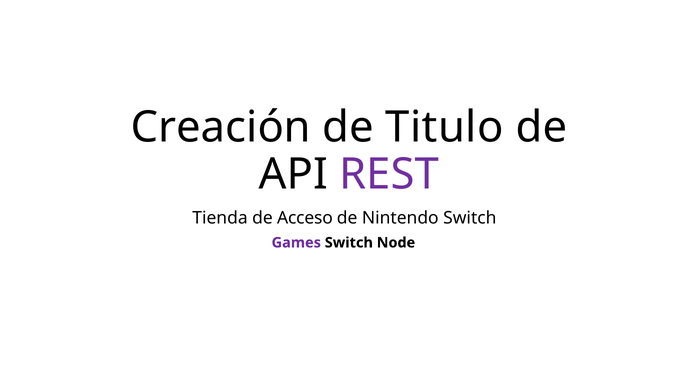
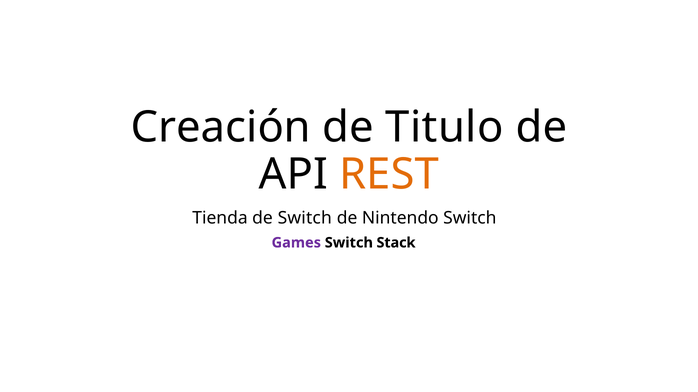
REST colour: purple -> orange
de Acceso: Acceso -> Switch
Node: Node -> Stack
